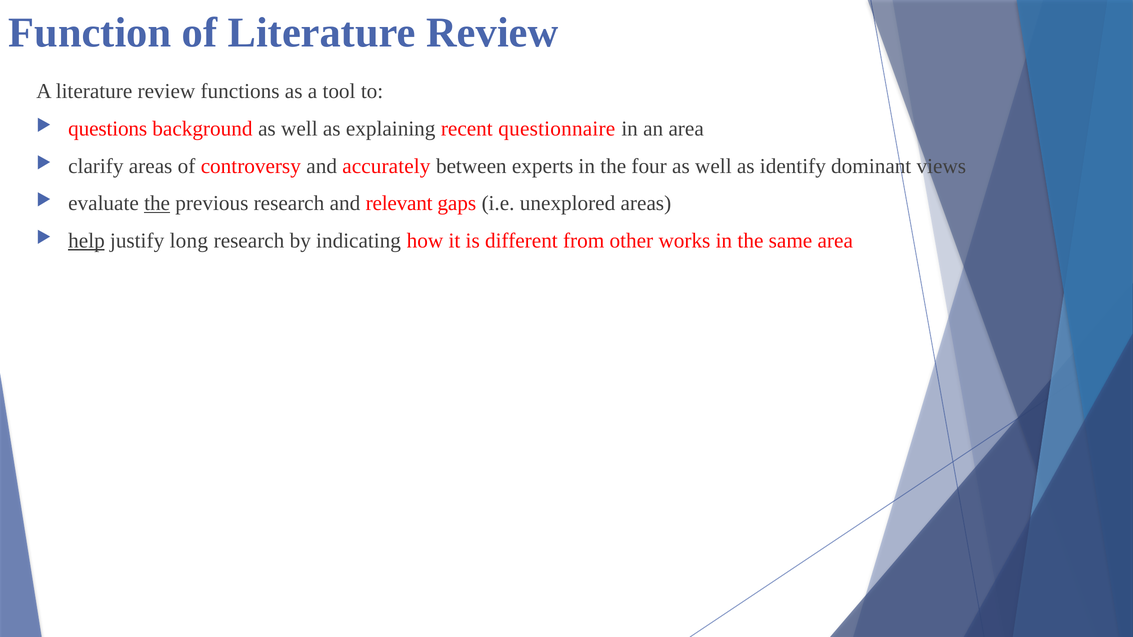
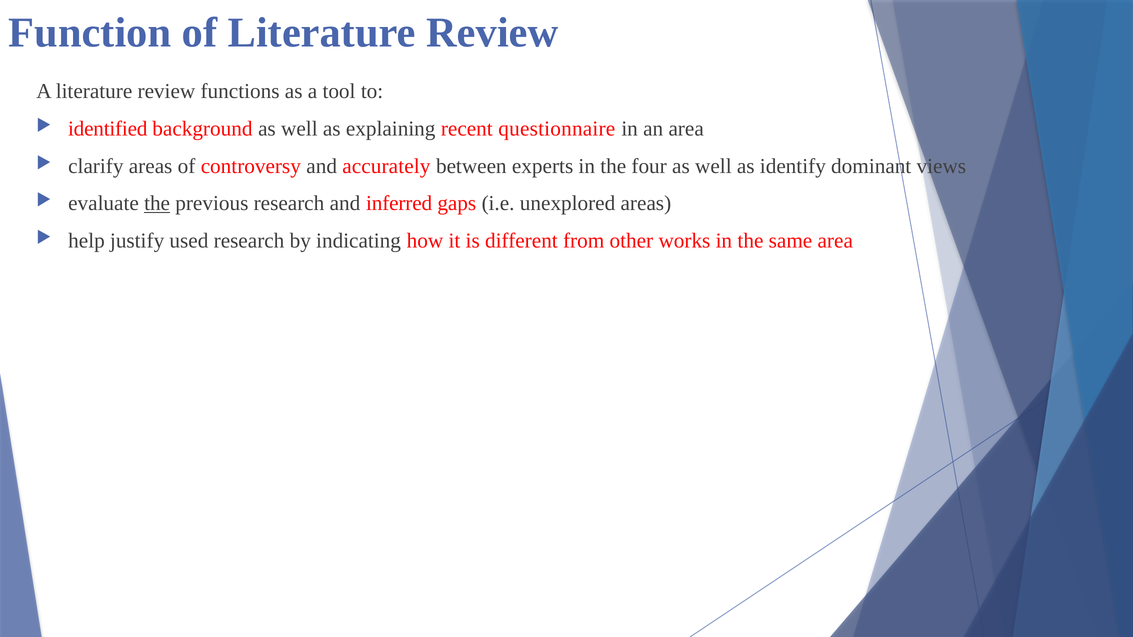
questions: questions -> identified
relevant: relevant -> inferred
help underline: present -> none
long: long -> used
